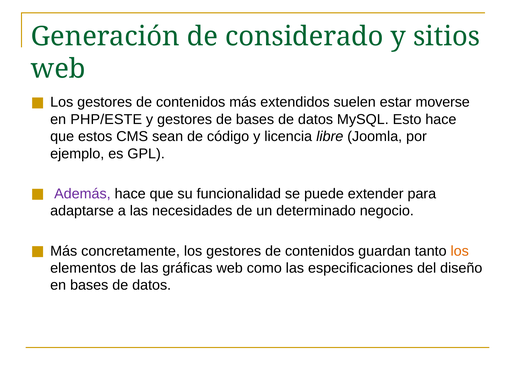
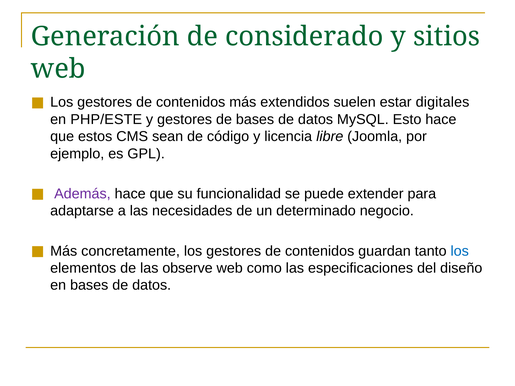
moverse: moverse -> digitales
los at (460, 251) colour: orange -> blue
gráficas: gráficas -> observe
